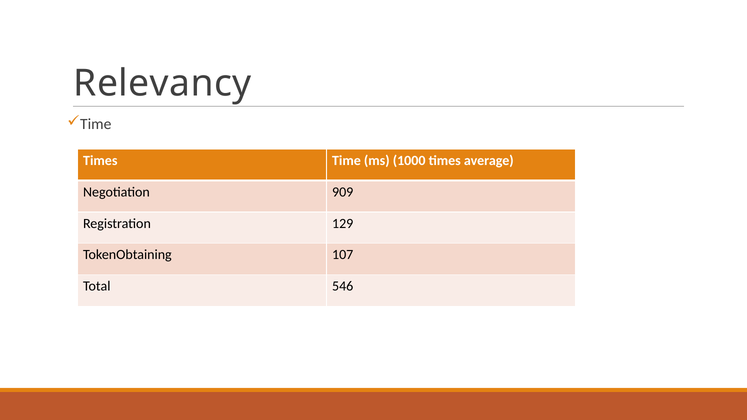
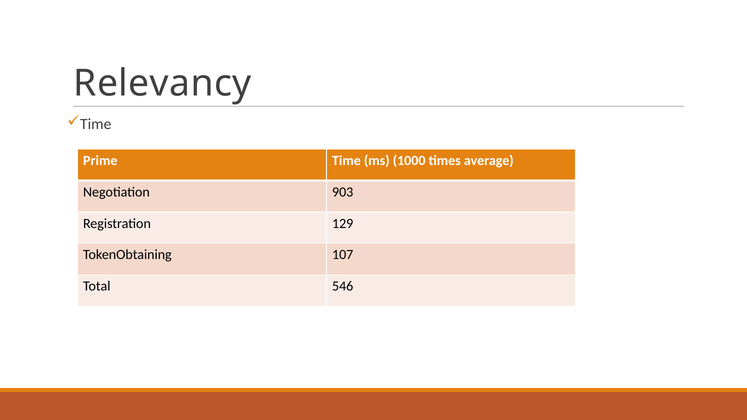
Times at (100, 161): Times -> Prime
909: 909 -> 903
